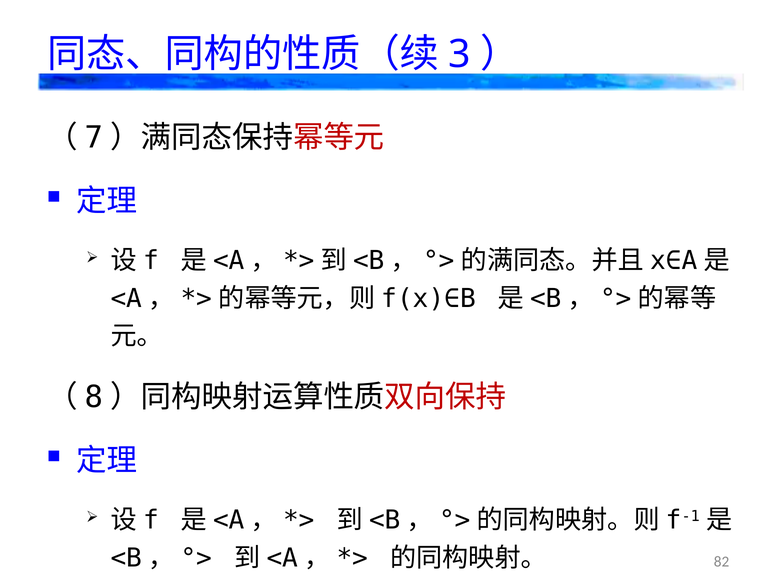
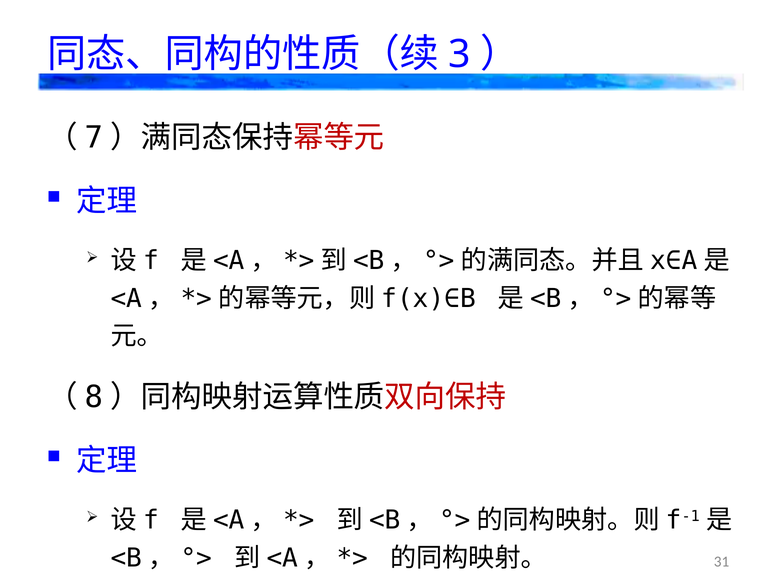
82: 82 -> 31
